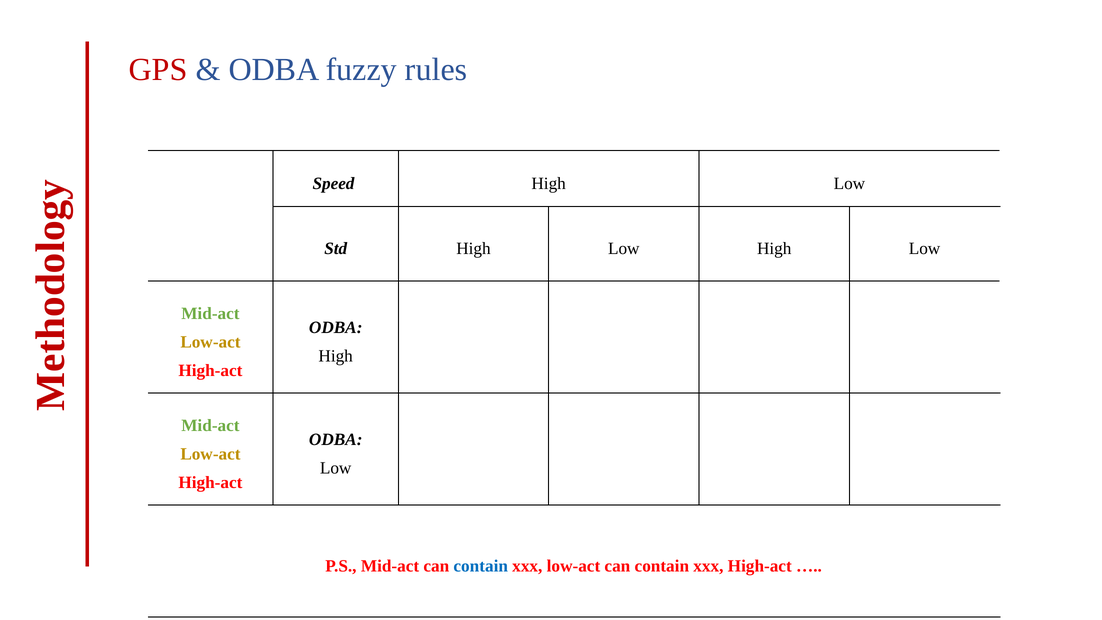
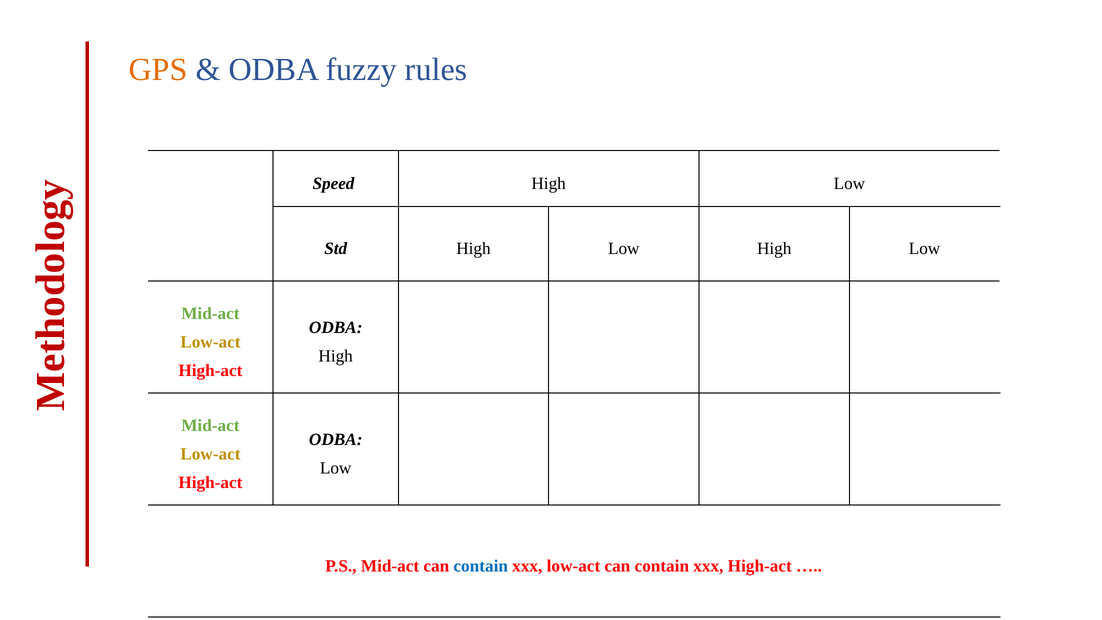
GPS colour: red -> orange
